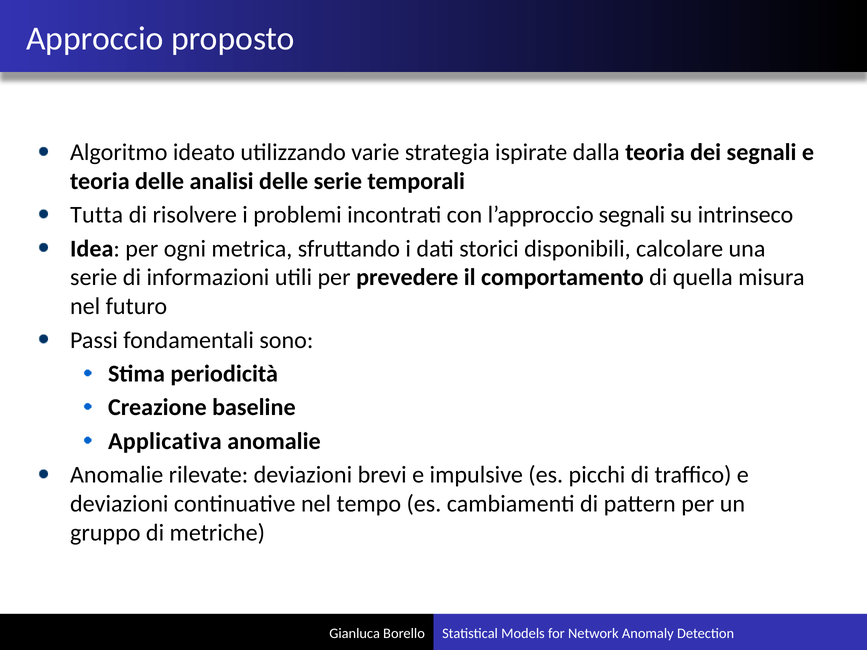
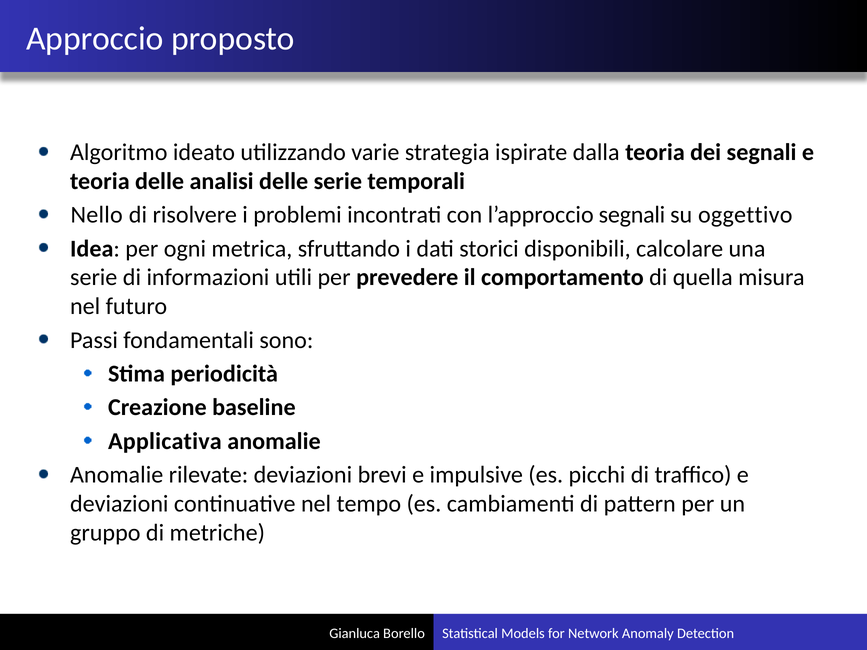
Tutta: Tutta -> Nello
intrinseco: intrinseco -> oggettivo
